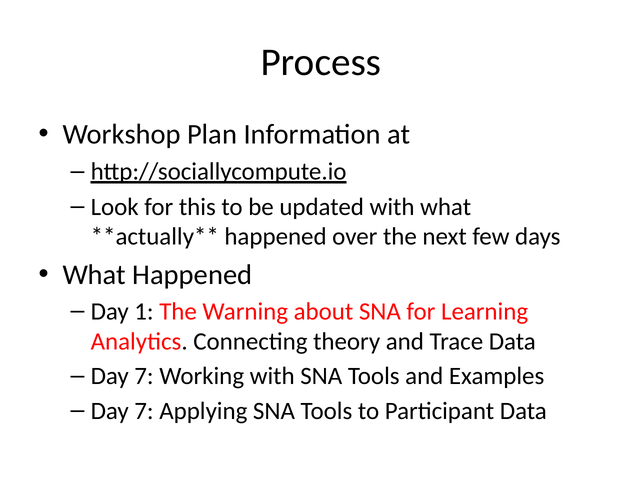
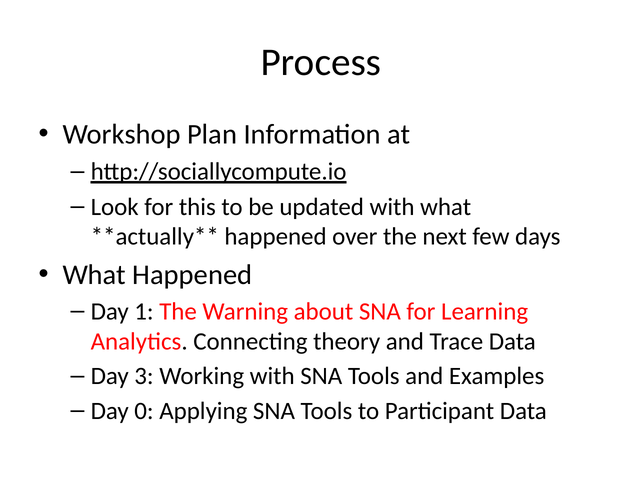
7 at (144, 377): 7 -> 3
7 at (144, 412): 7 -> 0
